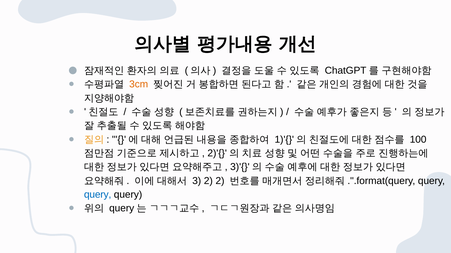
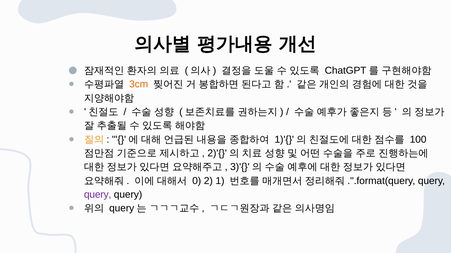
3: 3 -> 0
2 2: 2 -> 1
query at (98, 195) colour: blue -> purple
